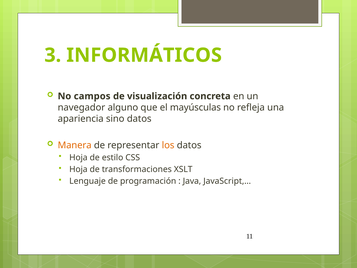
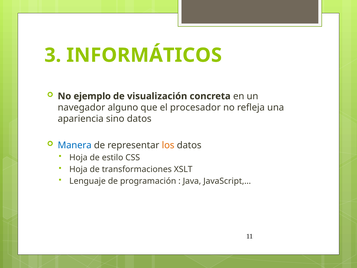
campos: campos -> ejemplo
mayúsculas: mayúsculas -> procesador
Manera colour: orange -> blue
